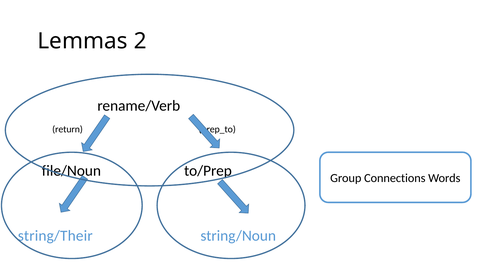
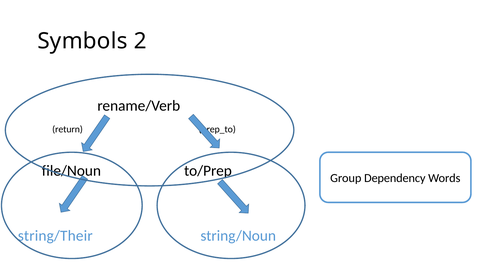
Lemmas: Lemmas -> Symbols
Connections: Connections -> Dependency
